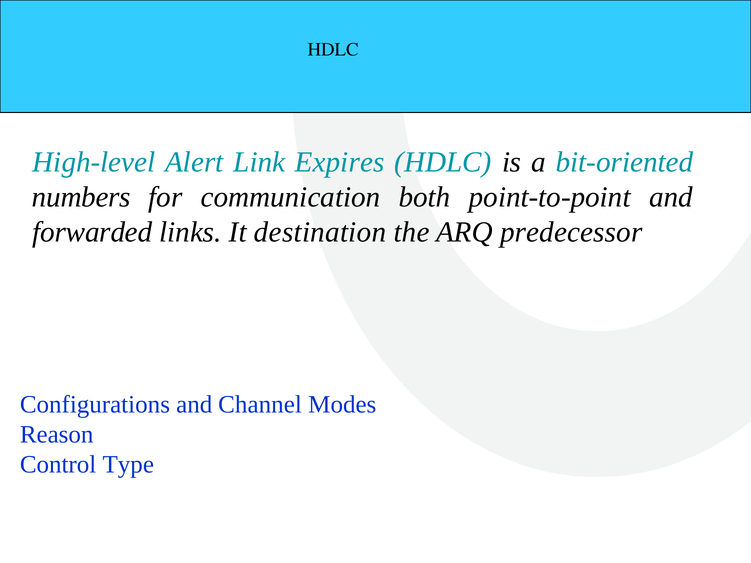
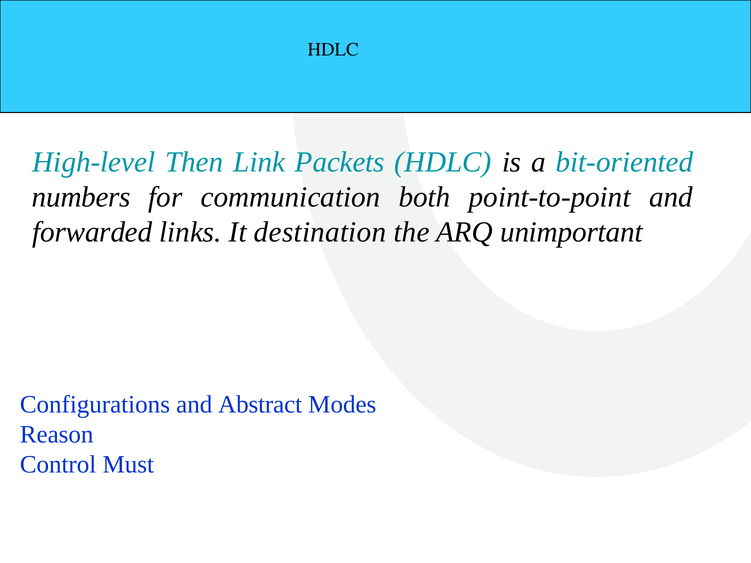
Alert: Alert -> Then
Expires: Expires -> Packets
predecessor: predecessor -> unimportant
Channel: Channel -> Abstract
Type: Type -> Must
